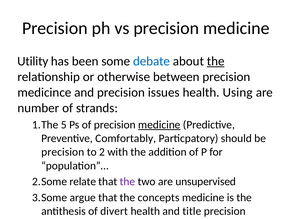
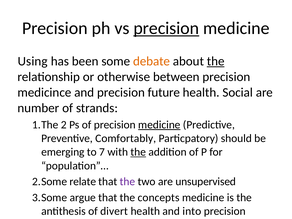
precision at (166, 28) underline: none -> present
Utility: Utility -> Using
debate colour: blue -> orange
issues: issues -> future
Using: Using -> Social
5: 5 -> 2
precision at (63, 152): precision -> emerging
2: 2 -> 7
the at (138, 152) underline: none -> present
title: title -> into
